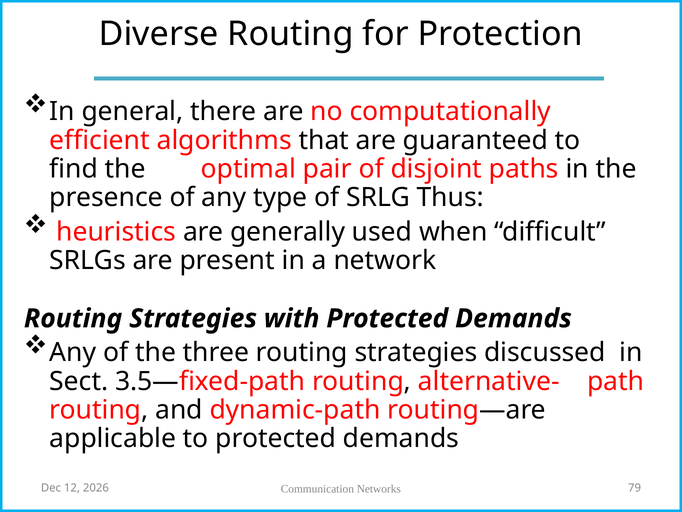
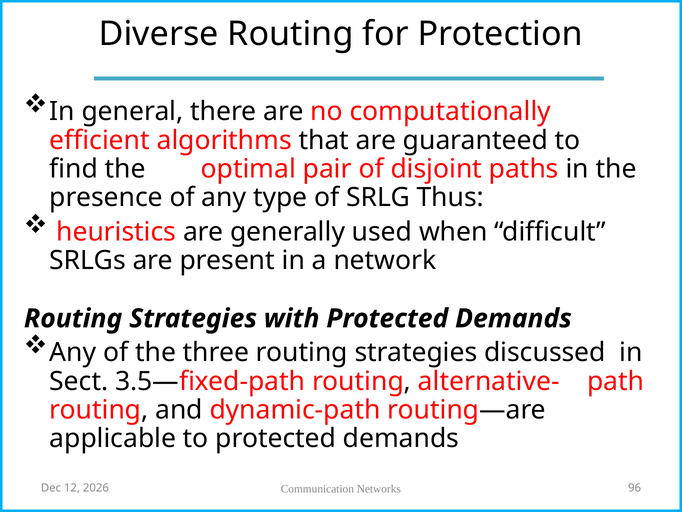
79: 79 -> 96
